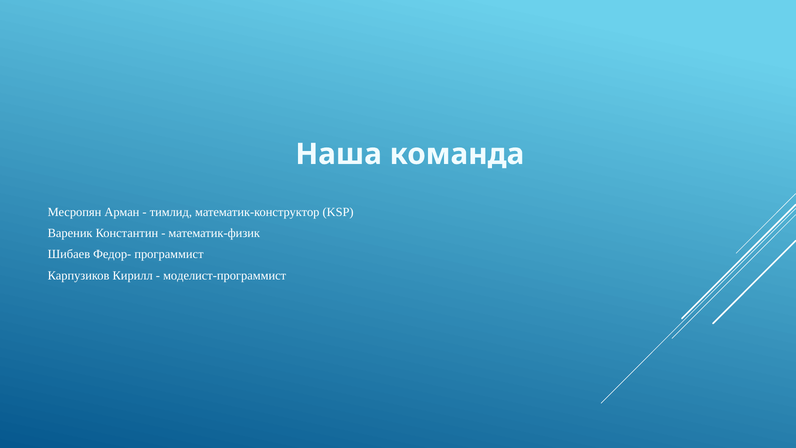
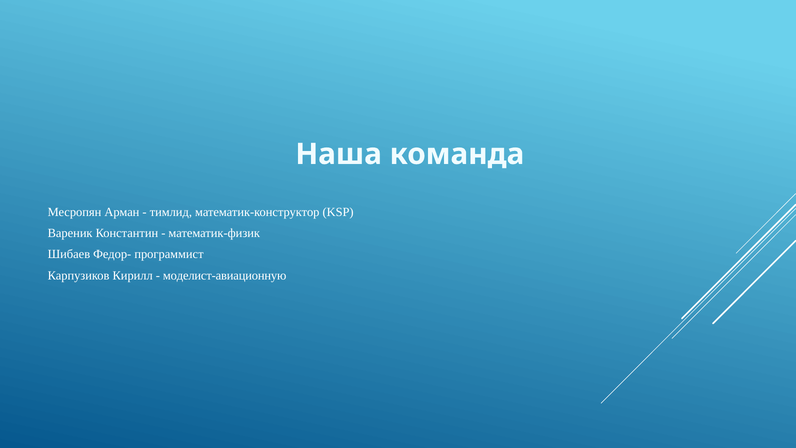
моделист-программист: моделист-программист -> моделист-авиационную
